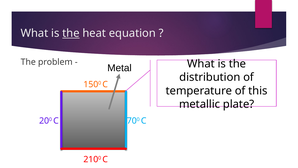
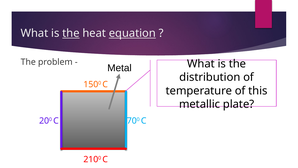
equation underline: none -> present
